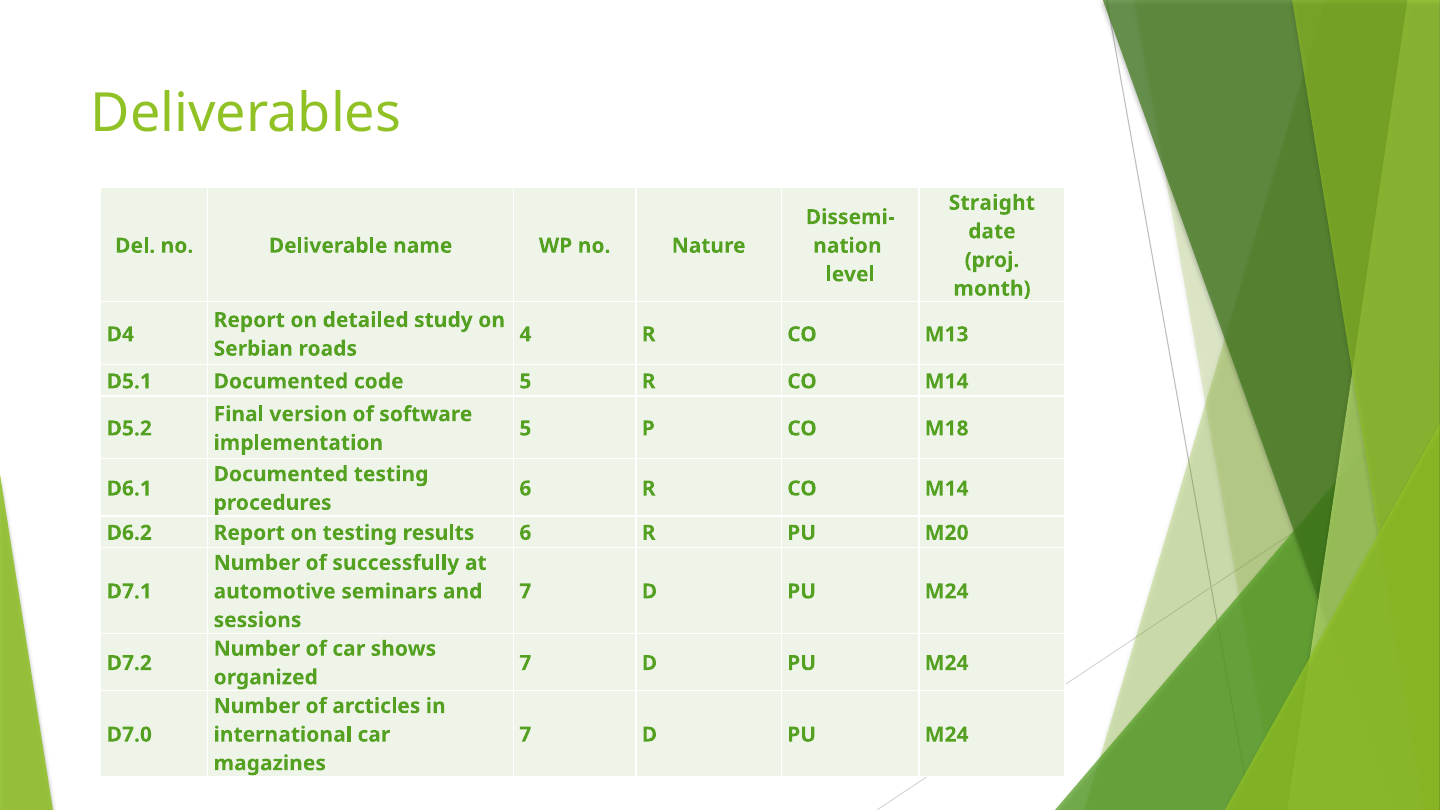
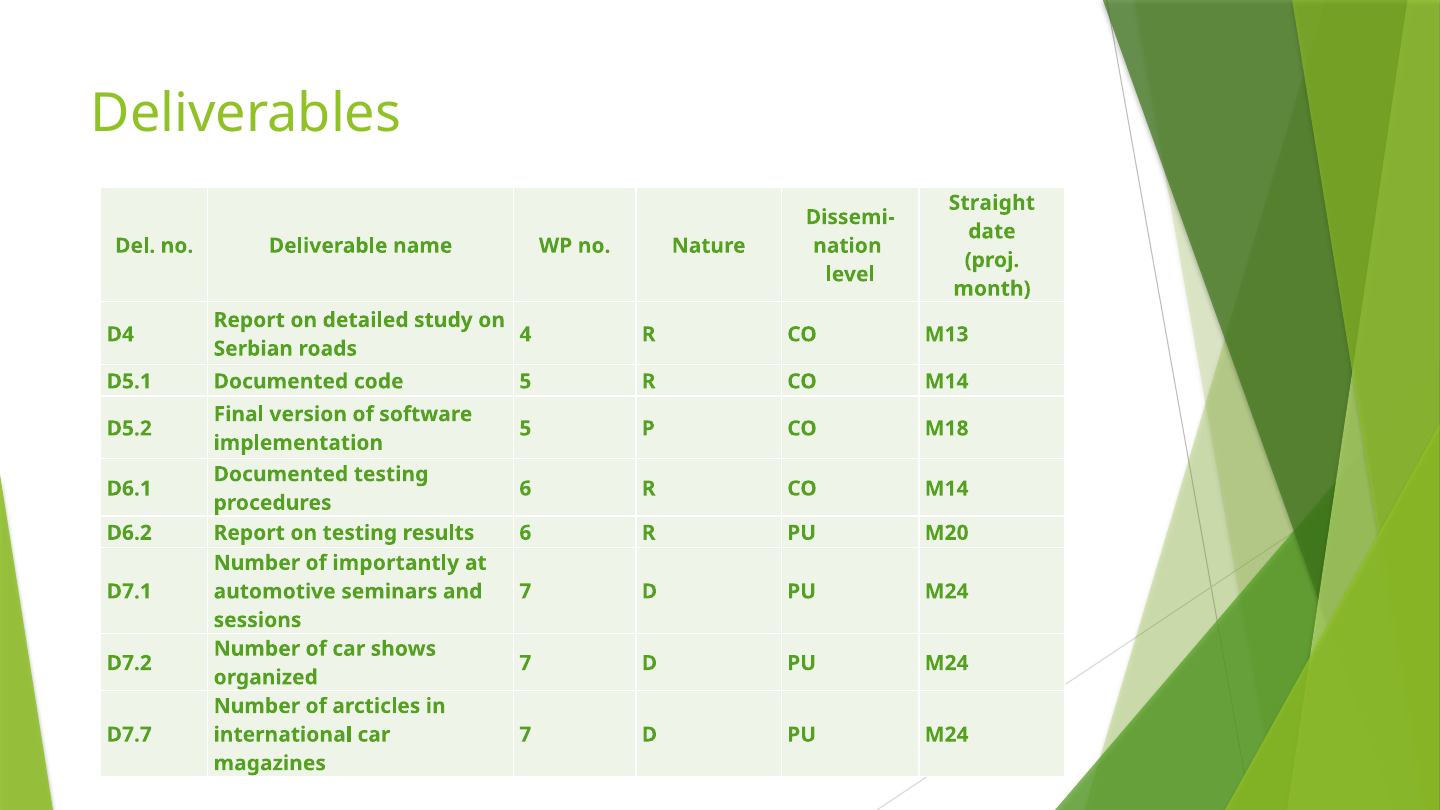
successfully: successfully -> importantly
D7.0: D7.0 -> D7.7
